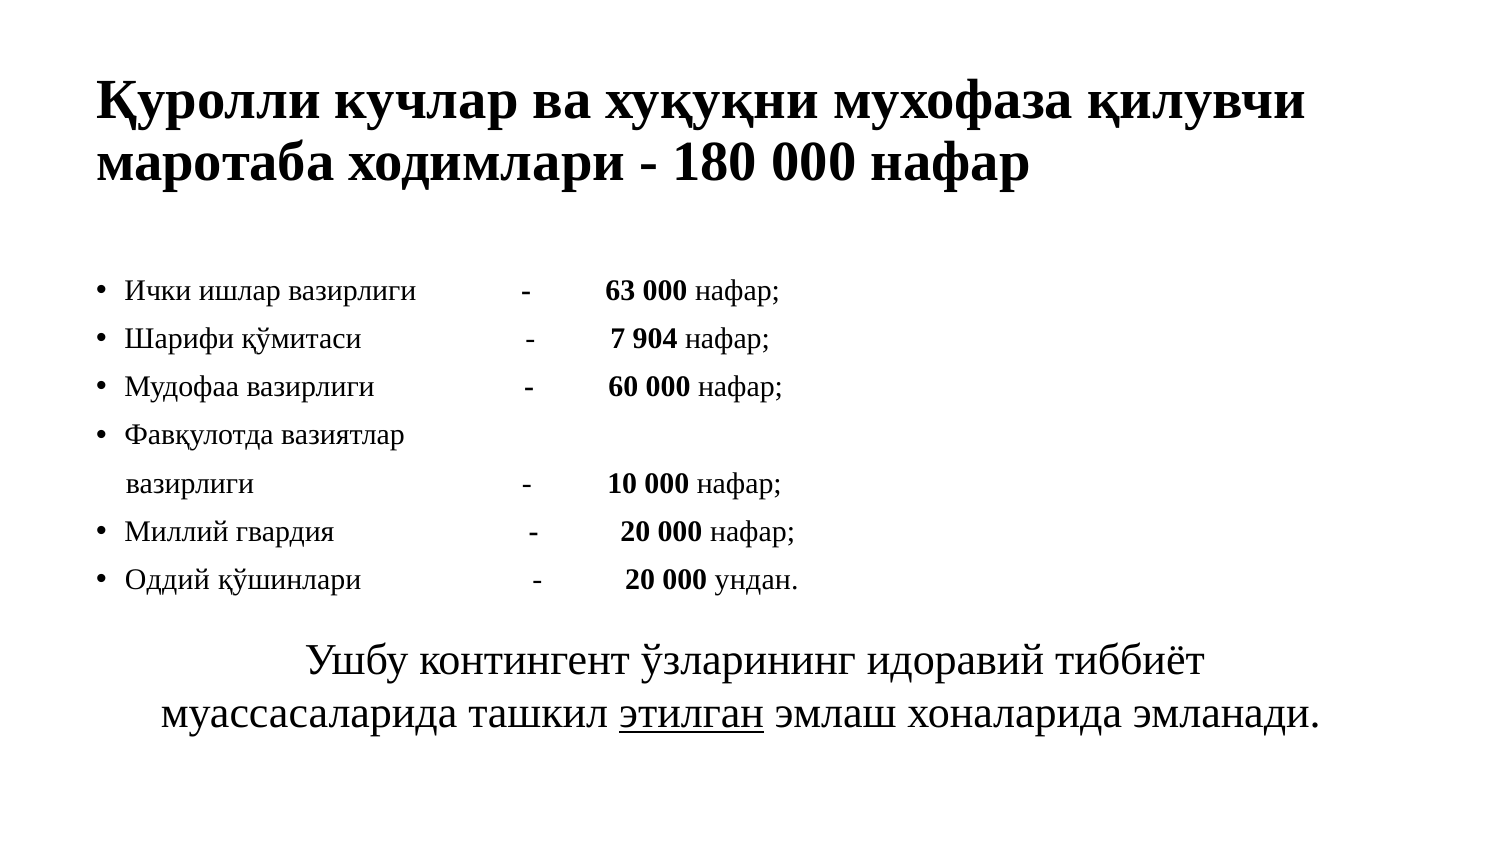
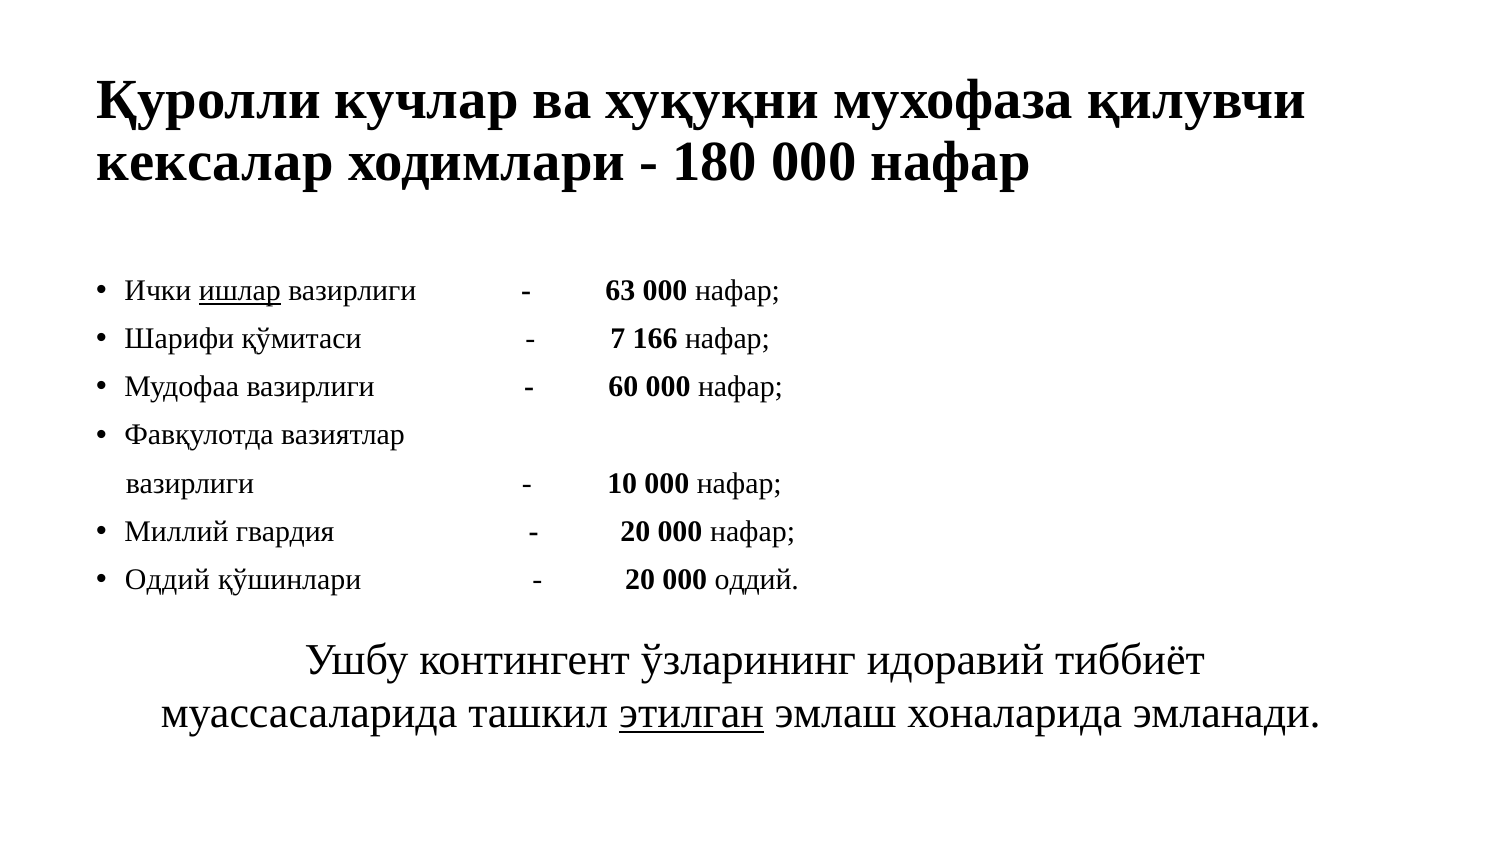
маротаба: маротаба -> кексалар
ишлар underline: none -> present
904: 904 -> 166
000 ундан: ундан -> оддий
